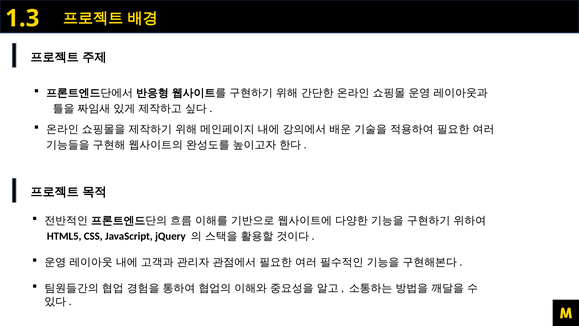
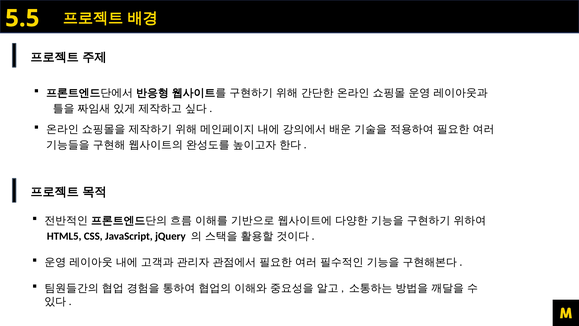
1.3: 1.3 -> 5.5
